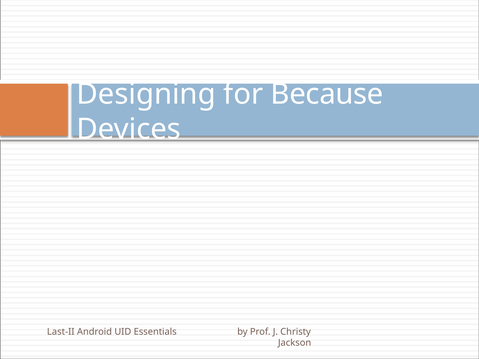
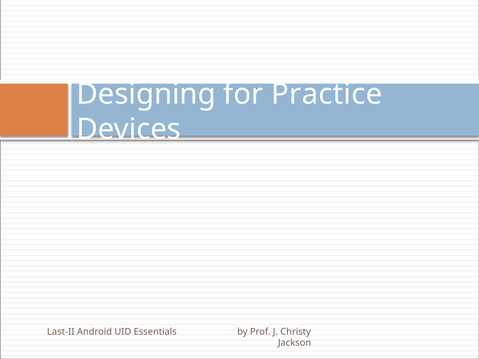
Because: Because -> Practice
